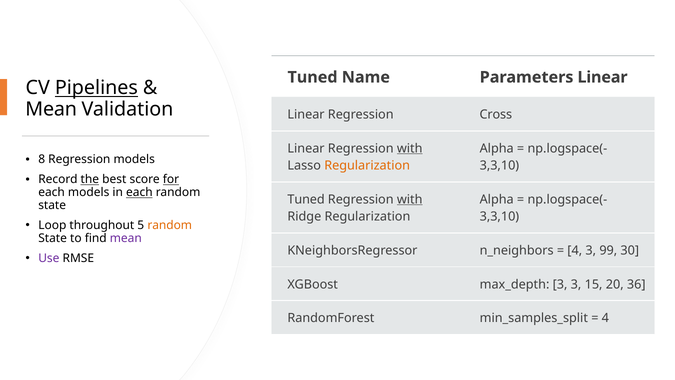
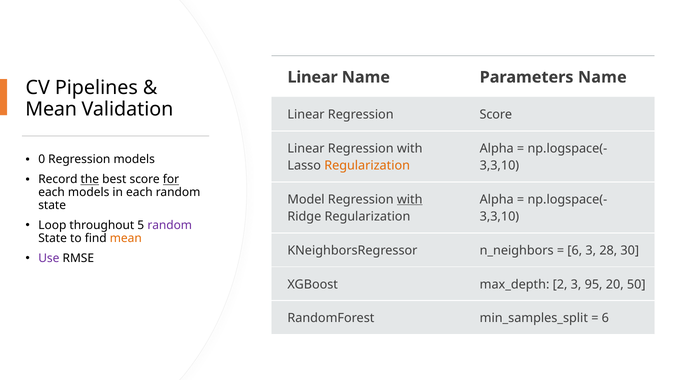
Tuned at (313, 77): Tuned -> Linear
Parameters Linear: Linear -> Name
Pipelines underline: present -> none
Regression Cross: Cross -> Score
with at (410, 148) underline: present -> none
8: 8 -> 0
each at (139, 192) underline: present -> none
Tuned at (306, 199): Tuned -> Model
random at (170, 225) colour: orange -> purple
mean at (126, 238) colour: purple -> orange
4 at (575, 250): 4 -> 6
99: 99 -> 28
3 at (560, 284): 3 -> 2
15: 15 -> 95
36: 36 -> 50
4 at (605, 318): 4 -> 6
